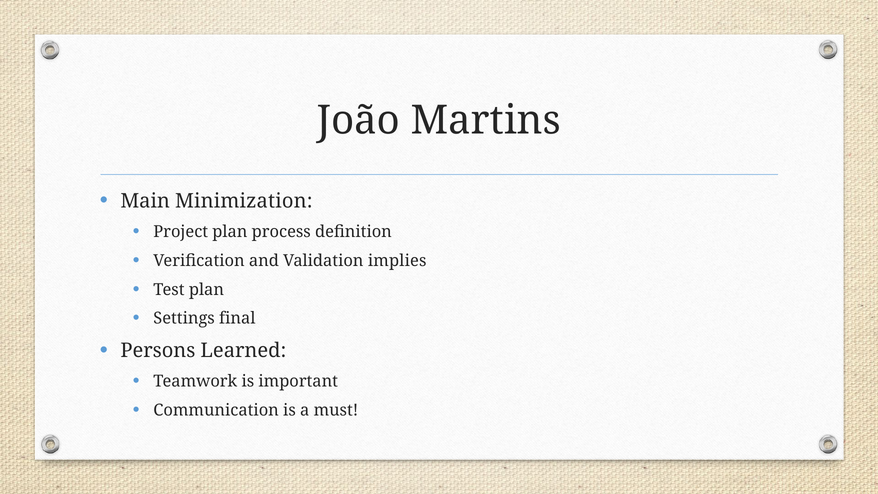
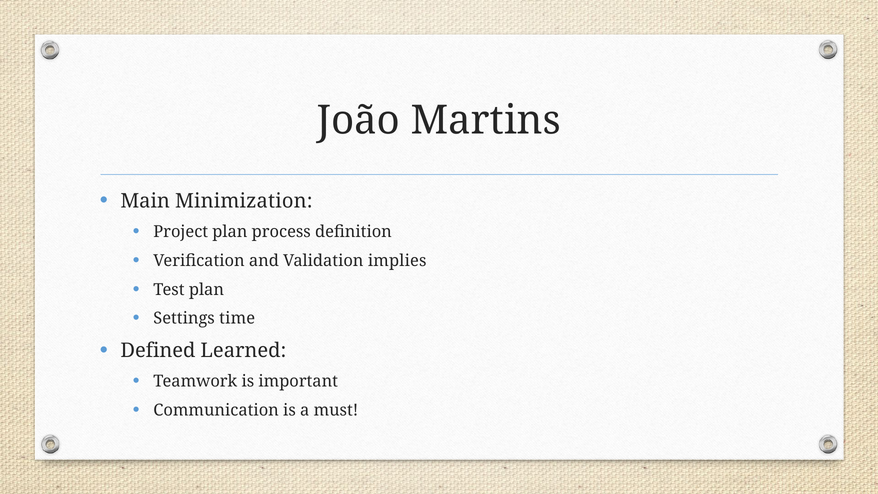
final: final -> time
Persons: Persons -> Defined
